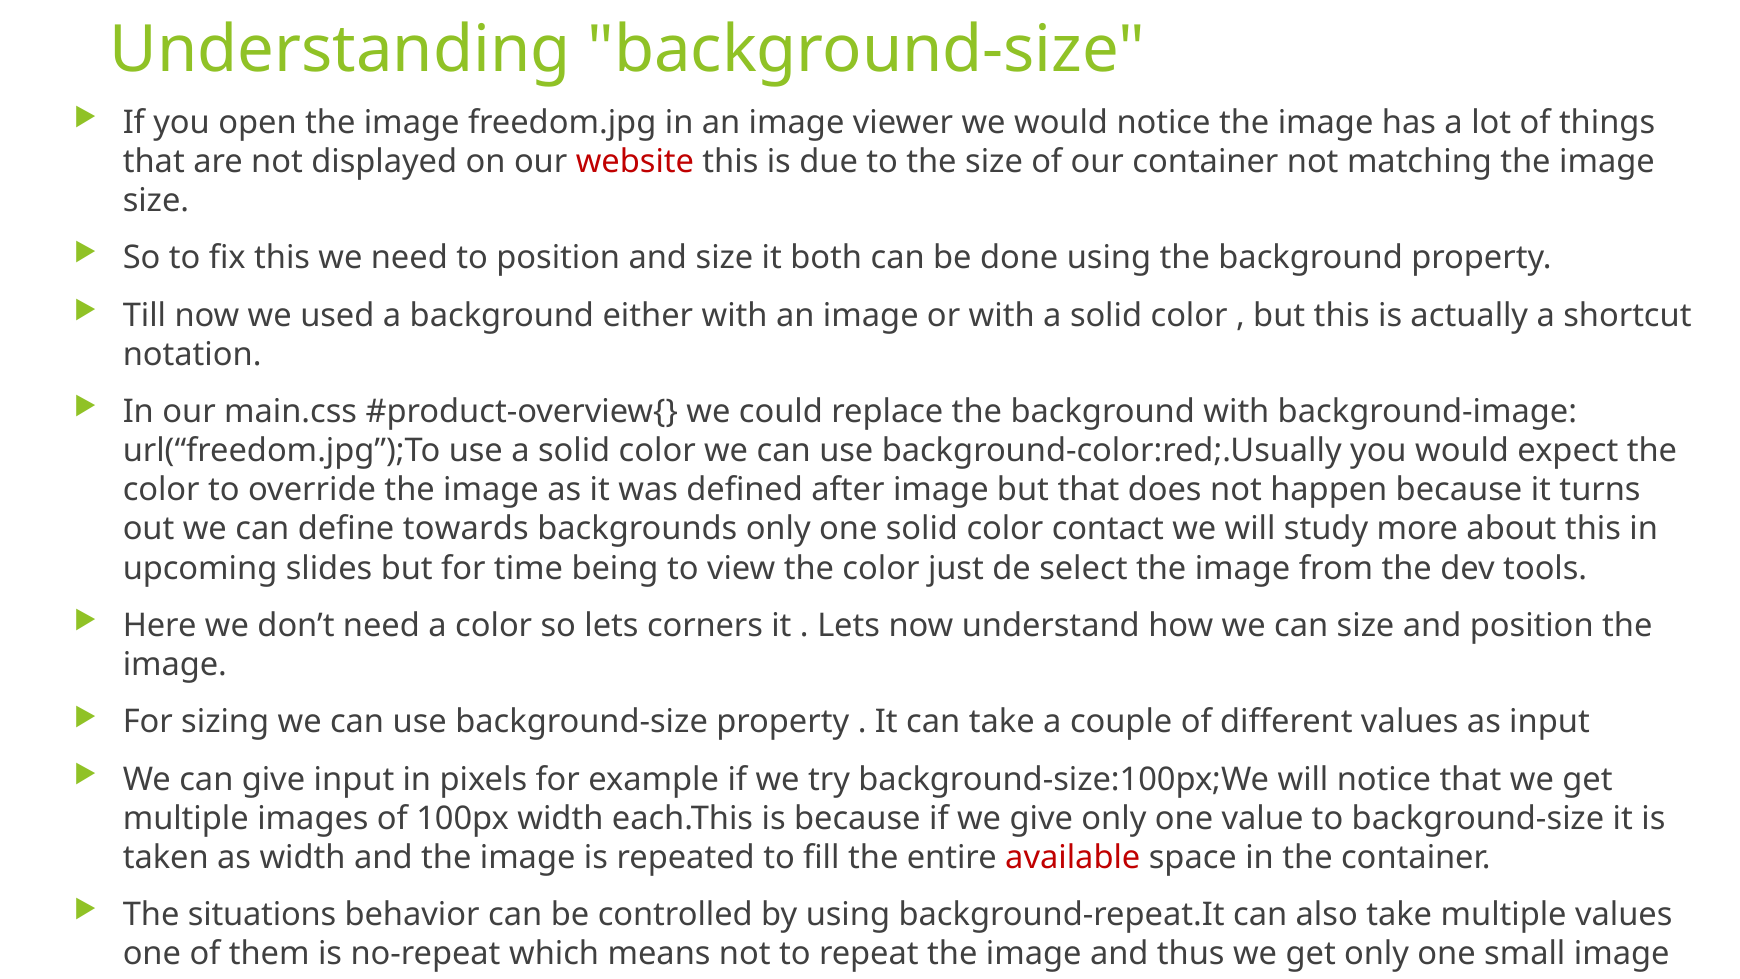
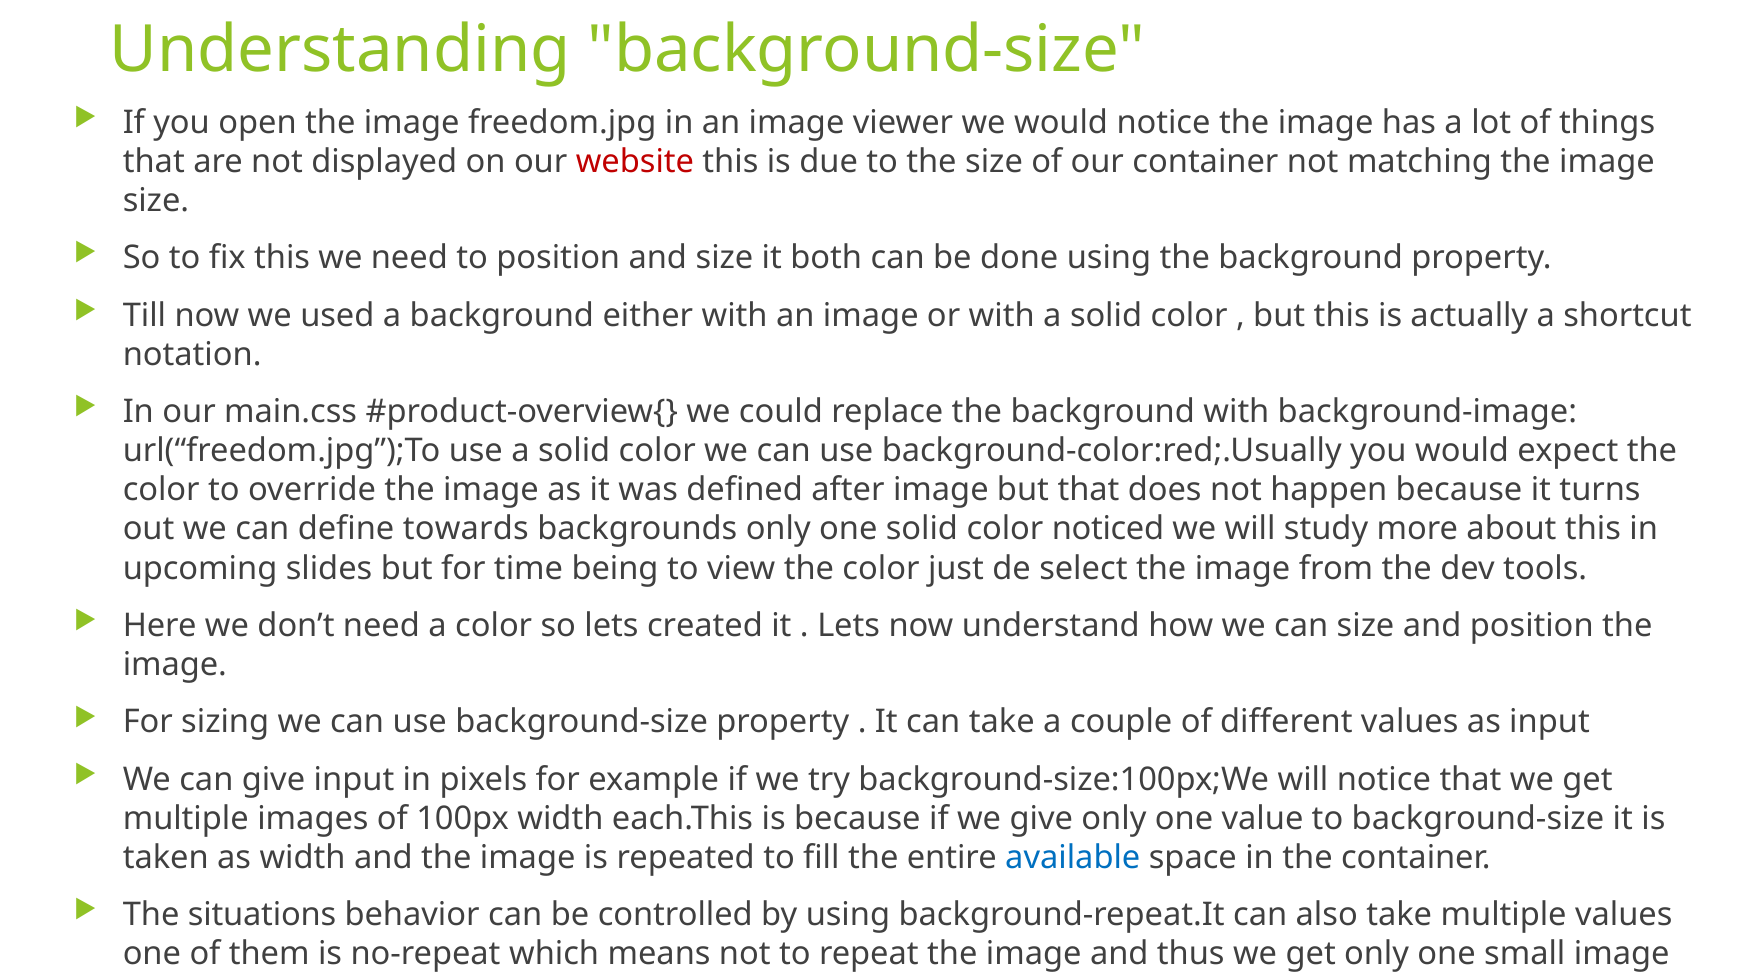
contact: contact -> noticed
corners: corners -> created
available colour: red -> blue
